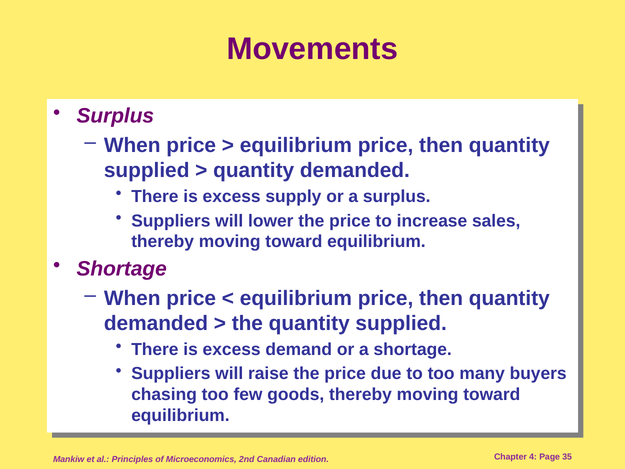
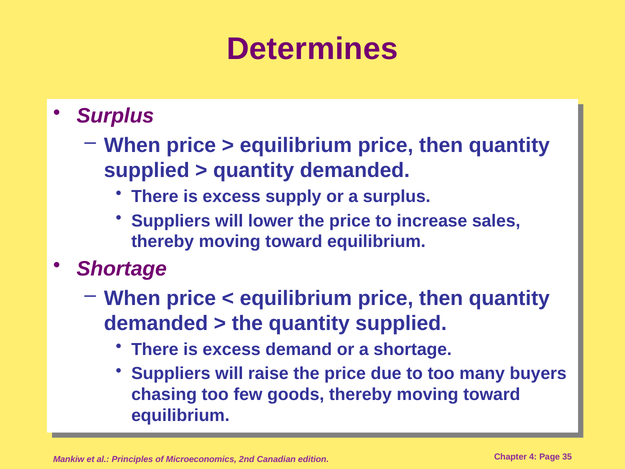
Movements: Movements -> Determines
